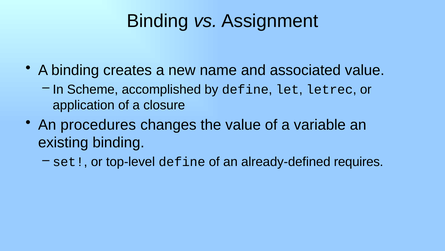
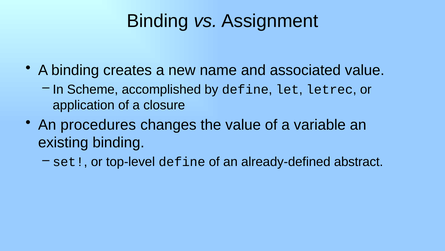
requires: requires -> abstract
